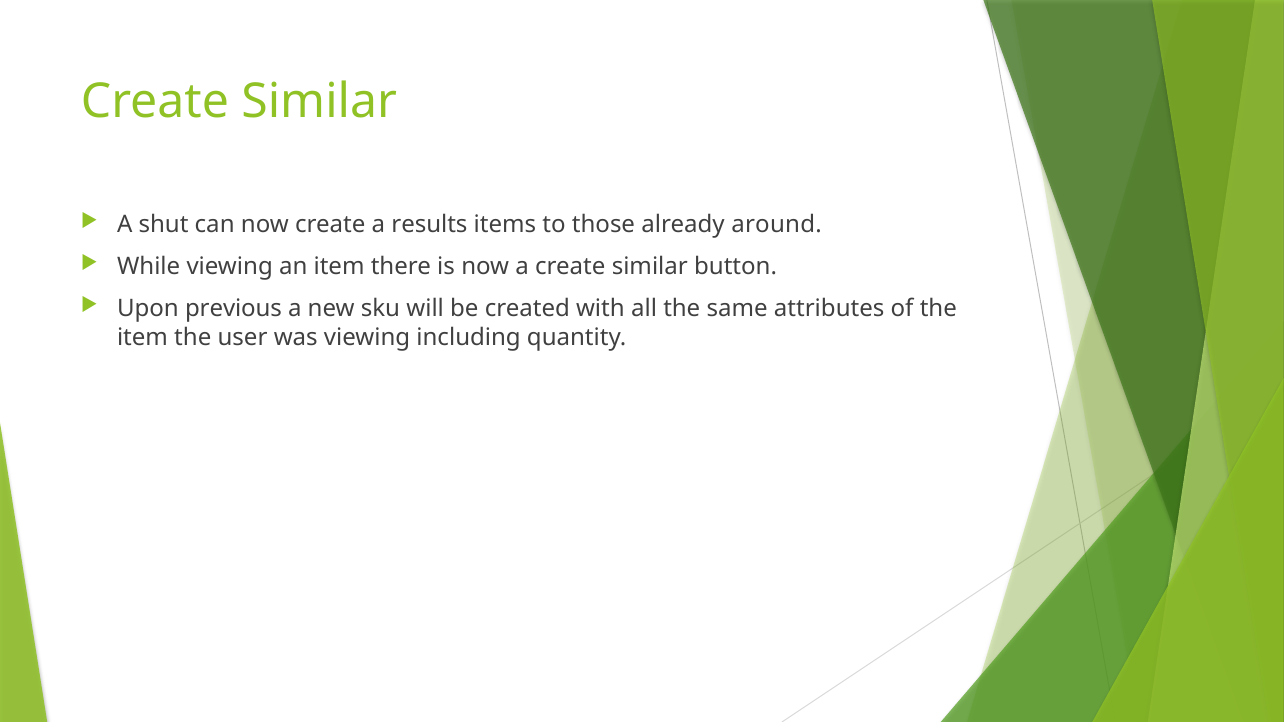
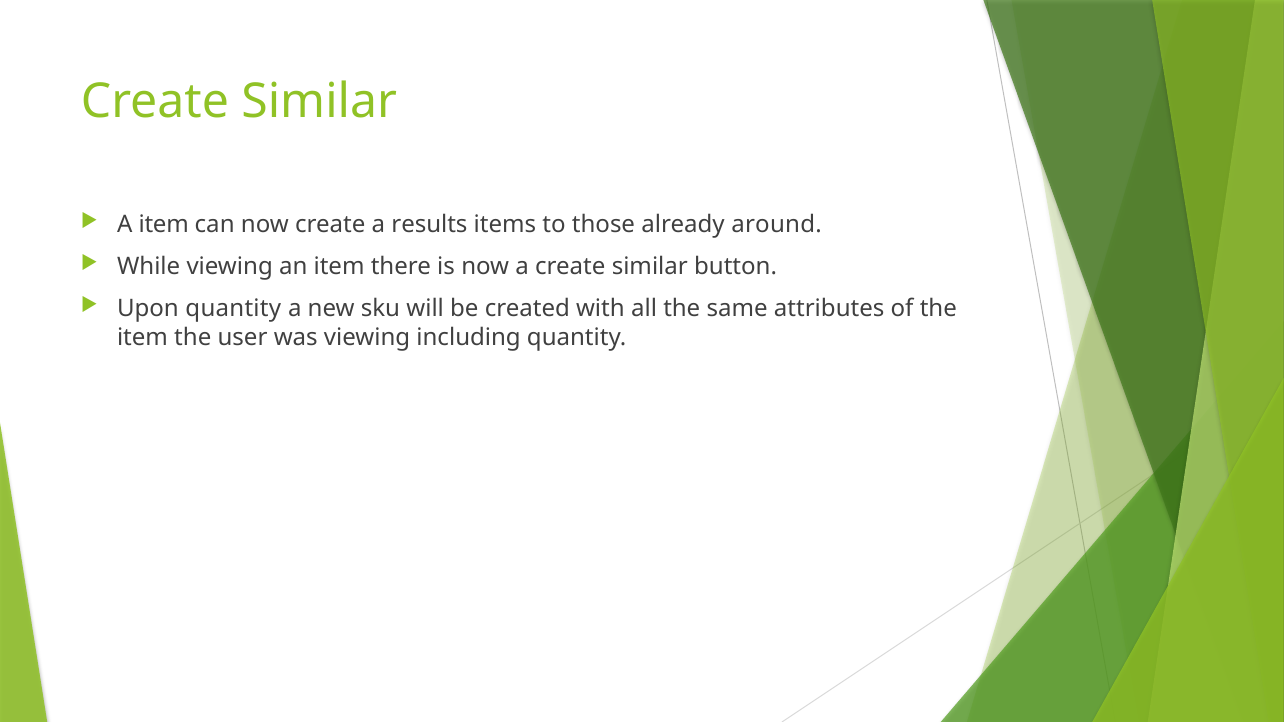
A shut: shut -> item
Upon previous: previous -> quantity
